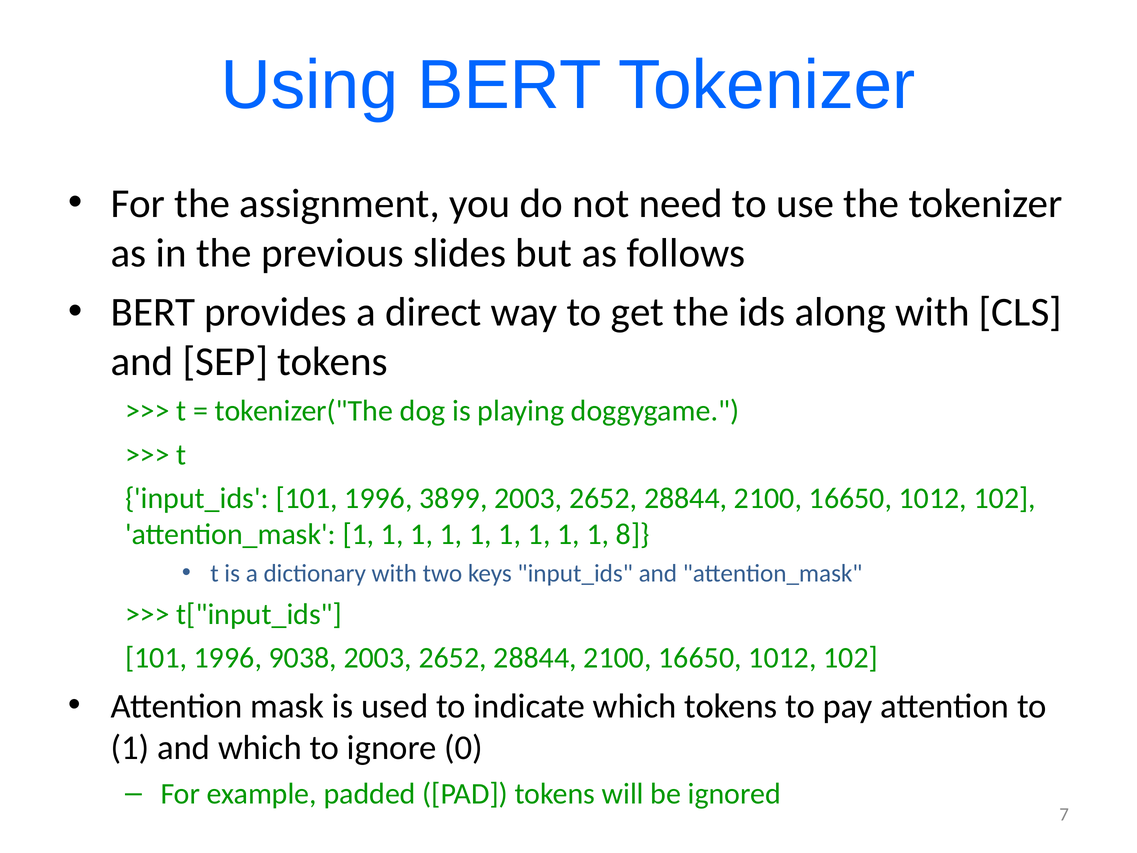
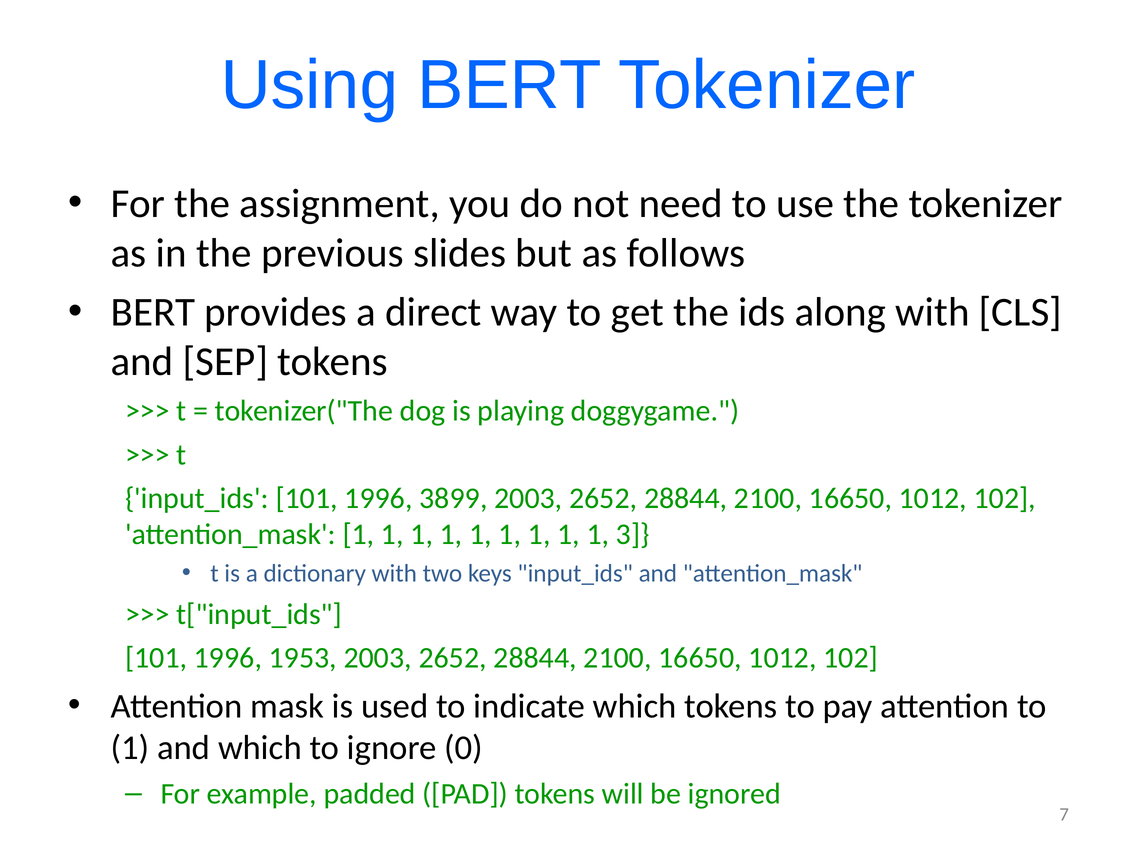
8: 8 -> 3
9038: 9038 -> 1953
